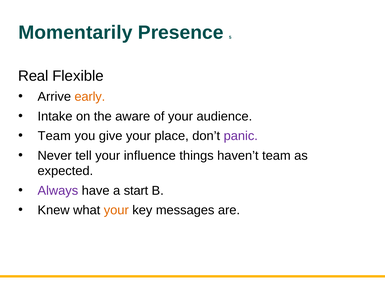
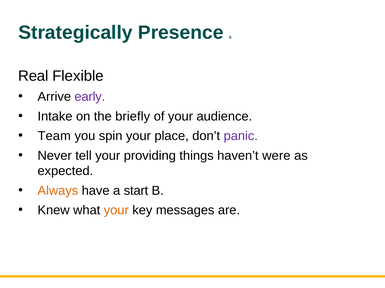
Momentarily: Momentarily -> Strategically
early colour: orange -> purple
aware: aware -> briefly
give: give -> spin
influence: influence -> providing
haven’t team: team -> were
Always colour: purple -> orange
